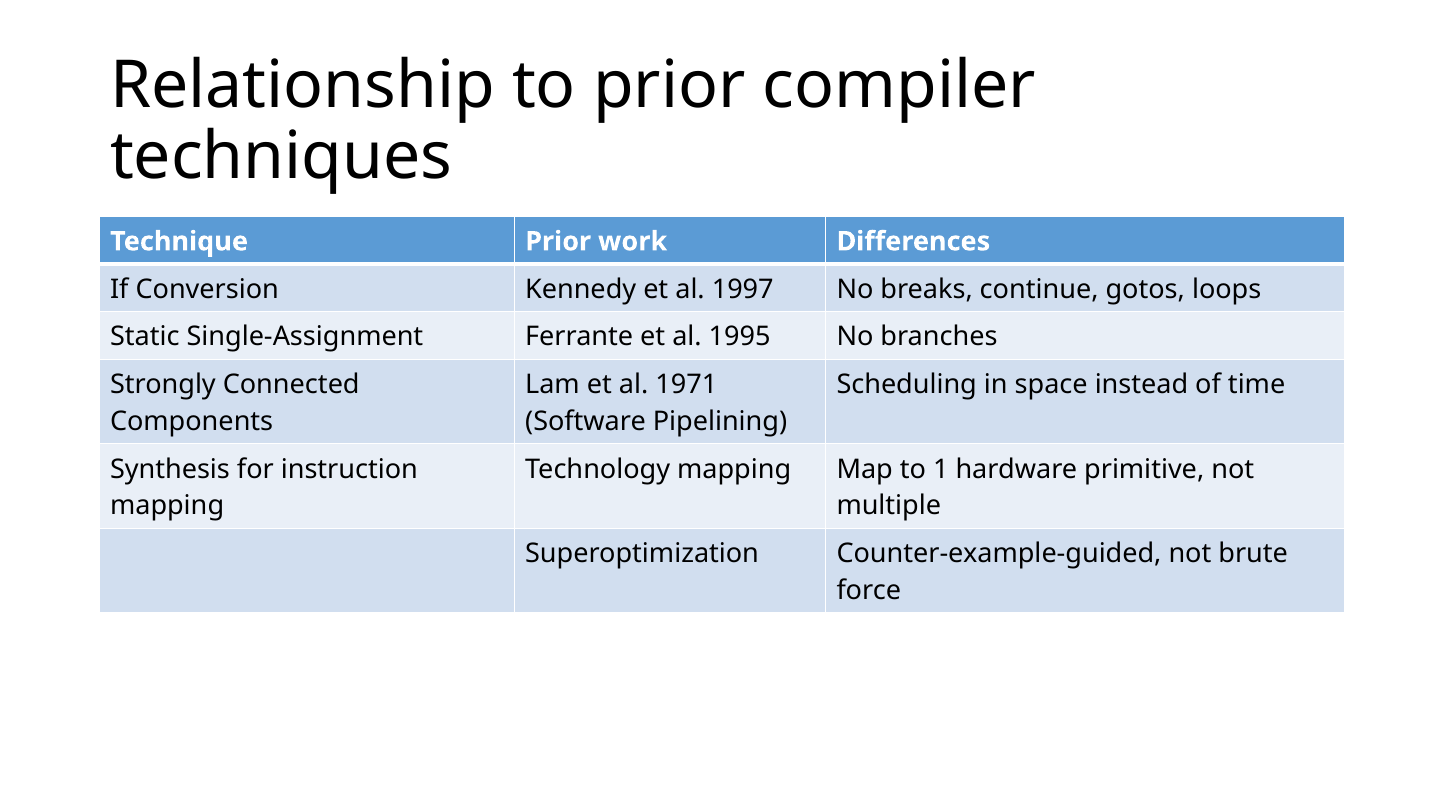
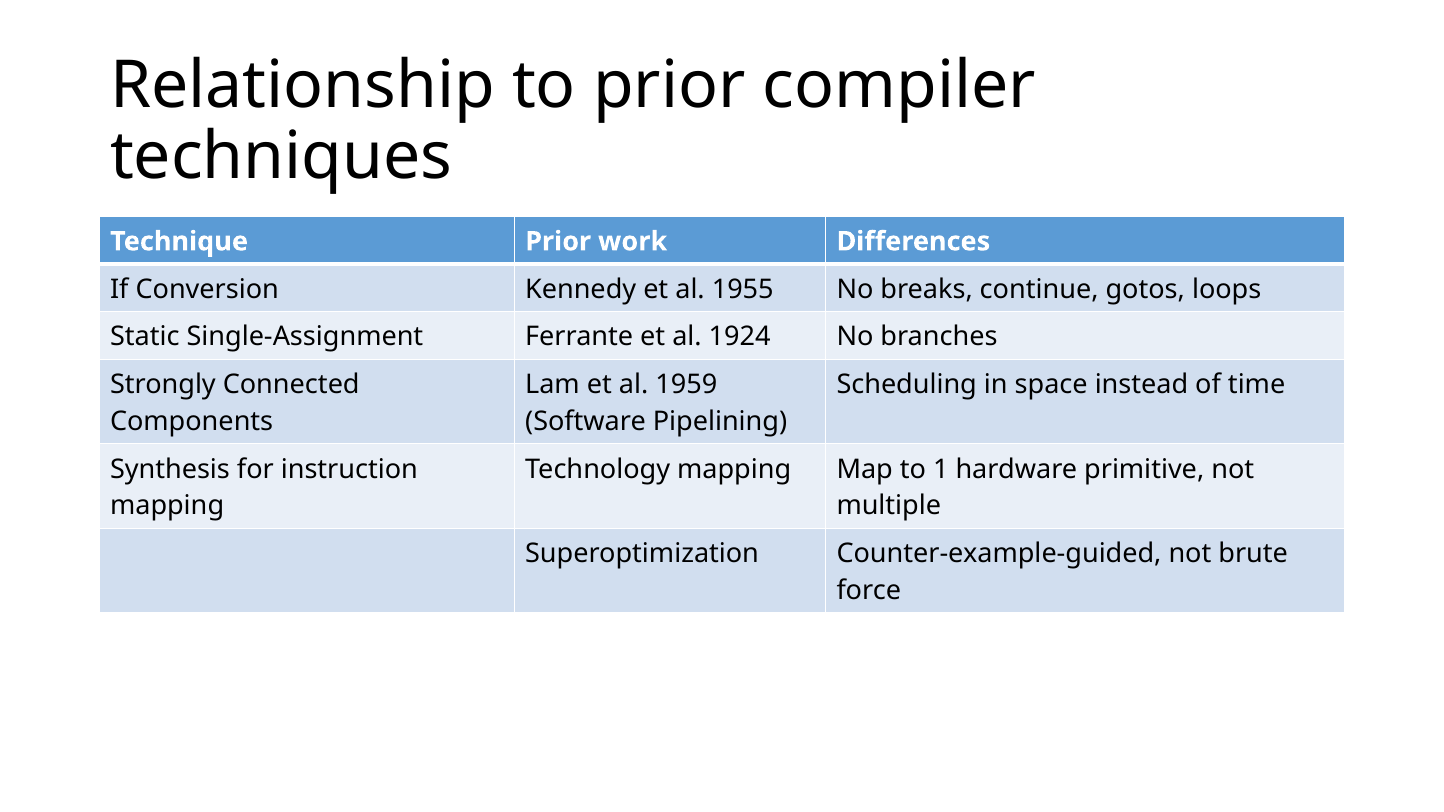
1997: 1997 -> 1955
1995: 1995 -> 1924
1971: 1971 -> 1959
